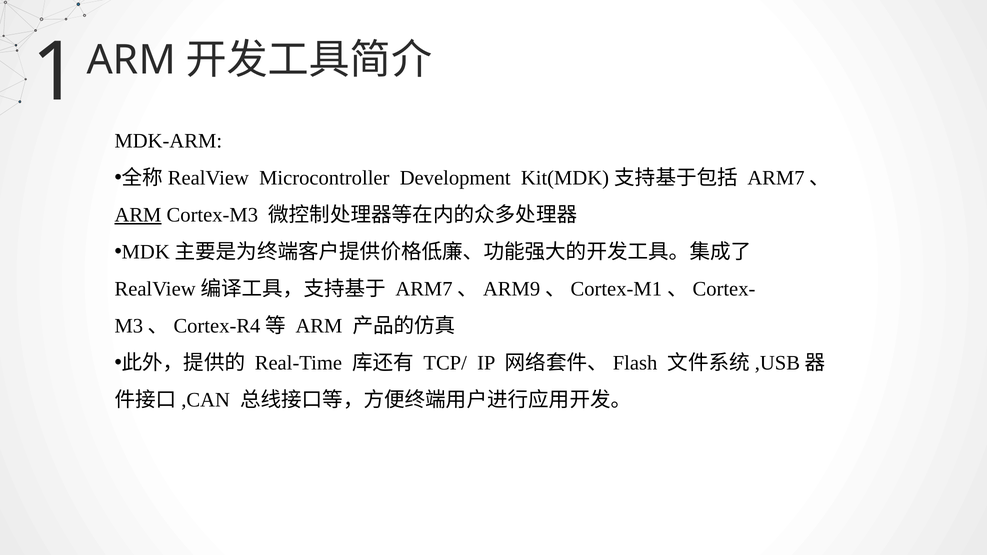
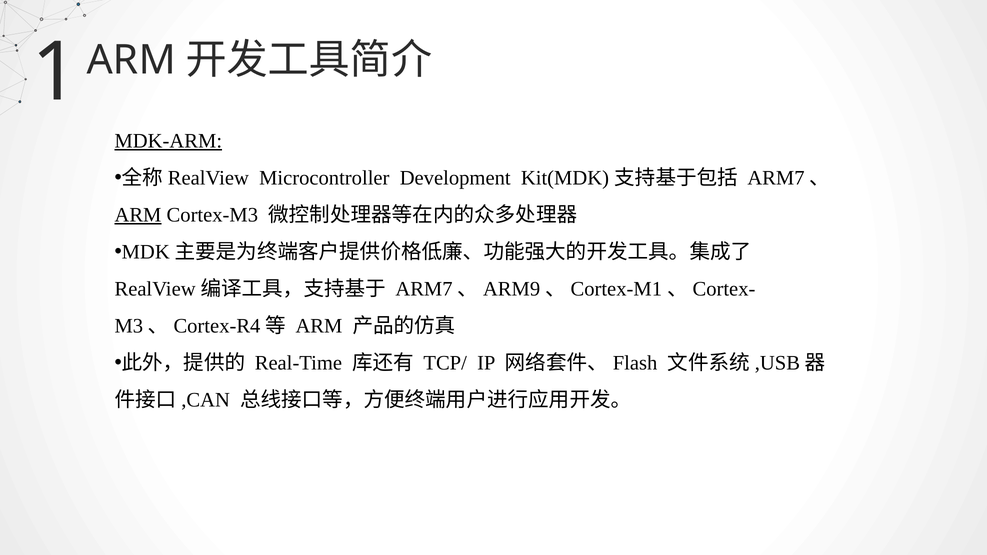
MDK-ARM underline: none -> present
